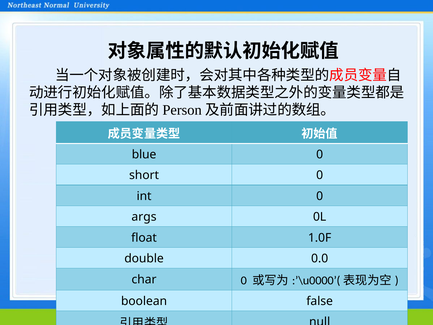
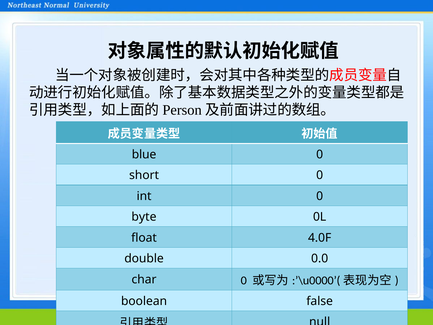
args: args -> byte
1.0F: 1.0F -> 4.0F
